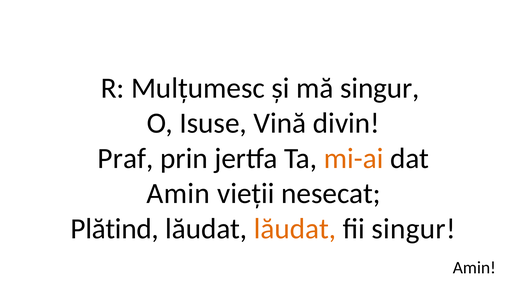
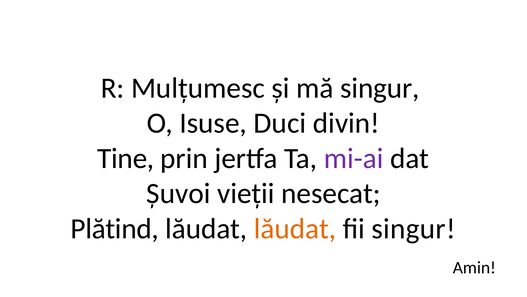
Vină: Vină -> Duci
Praf: Praf -> Tine
mi-ai colour: orange -> purple
Amin at (178, 193): Amin -> Șuvoi
